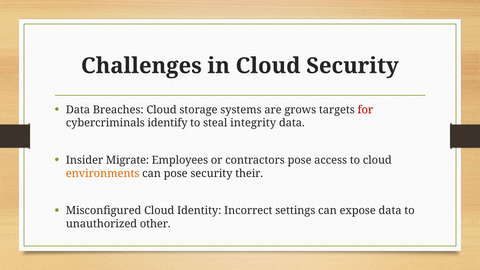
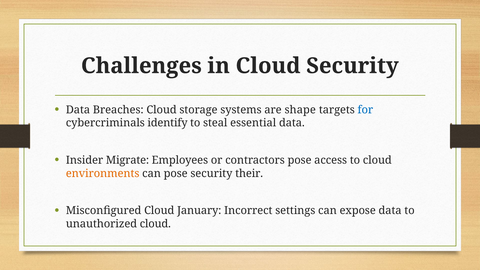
grows: grows -> shape
for colour: red -> blue
integrity: integrity -> essential
Identity: Identity -> January
unauthorized other: other -> cloud
